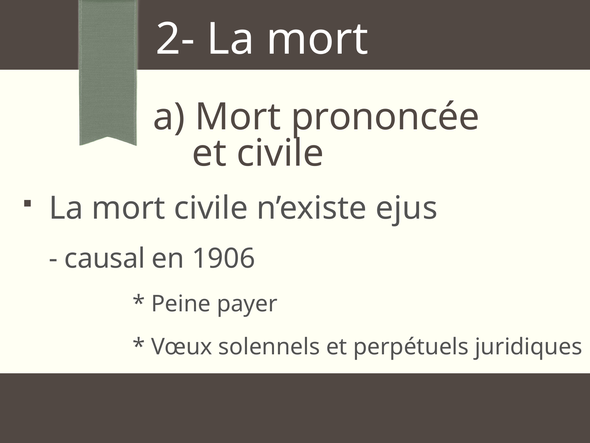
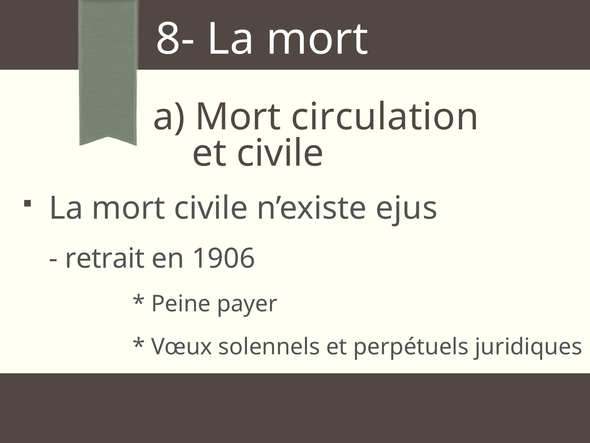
2-: 2- -> 8-
prononcée: prononcée -> circulation
causal: causal -> retrait
